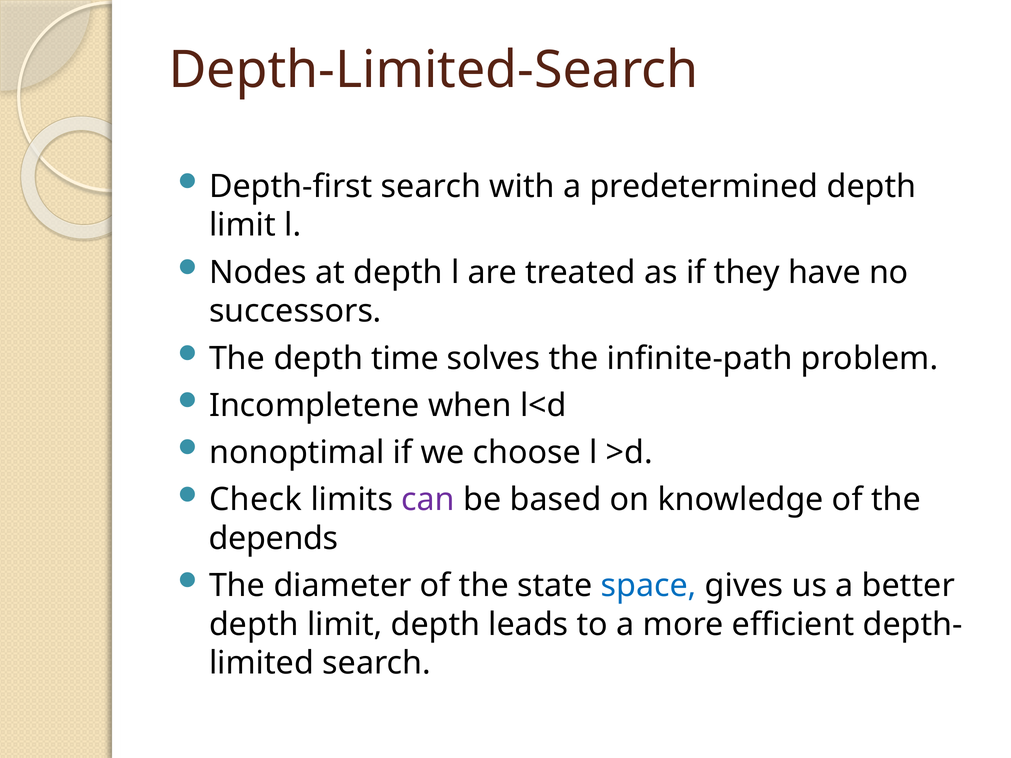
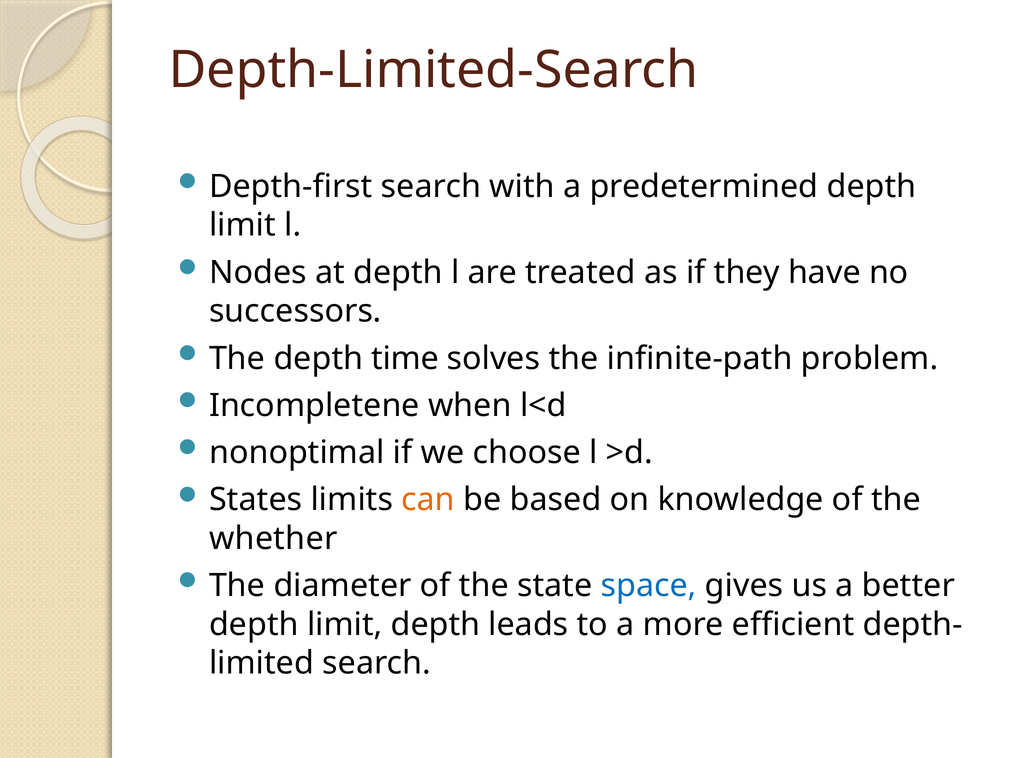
Check: Check -> States
can colour: purple -> orange
depends: depends -> whether
